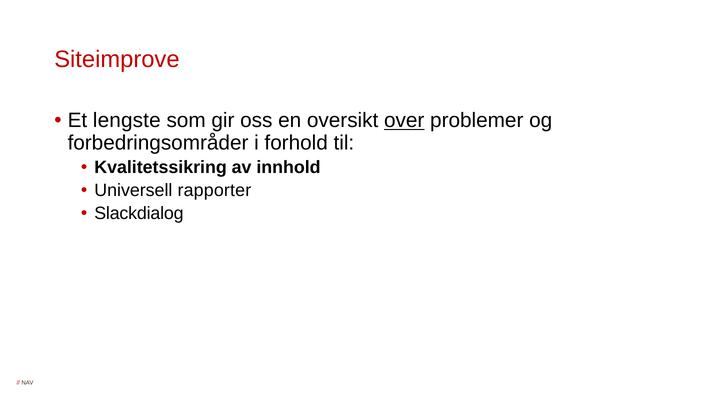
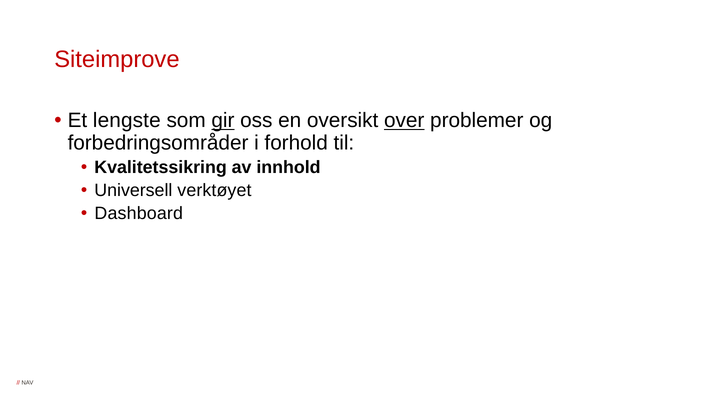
gir underline: none -> present
rapporter: rapporter -> verktøyet
Slackdialog: Slackdialog -> Dashboard
